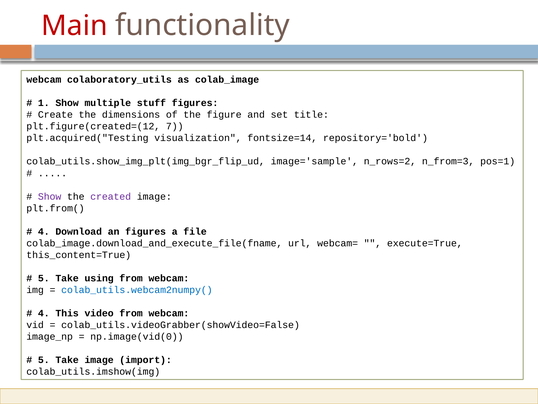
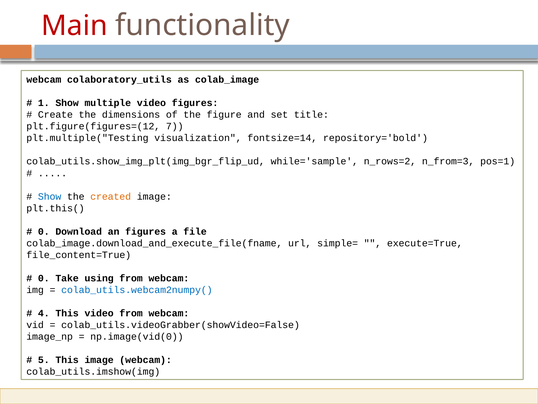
multiple stuff: stuff -> video
plt.figure(created=(12: plt.figure(created=(12 -> plt.figure(figures=(12
plt.acquired("Testing: plt.acquired("Testing -> plt.multiple("Testing
image='sample: image='sample -> while='sample
Show at (50, 196) colour: purple -> blue
created colour: purple -> orange
plt.from(: plt.from( -> plt.this(
4 at (44, 231): 4 -> 0
webcam=: webcam= -> simple=
this_content=True: this_content=True -> file_content=True
5 at (44, 278): 5 -> 0
Take at (67, 360): Take -> This
image import: import -> webcam
